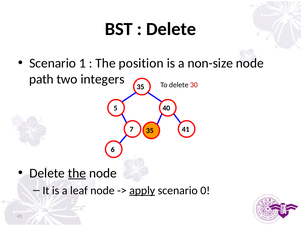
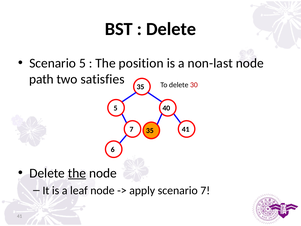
Scenario 1: 1 -> 5
non-size: non-size -> non-last
integers: integers -> satisfies
apply underline: present -> none
scenario 0: 0 -> 7
